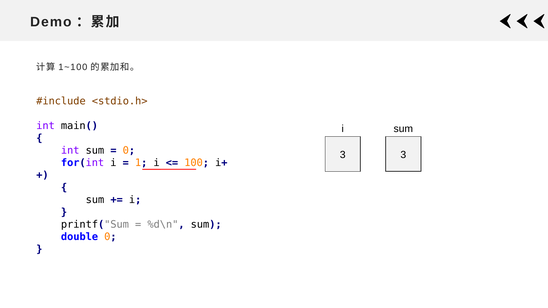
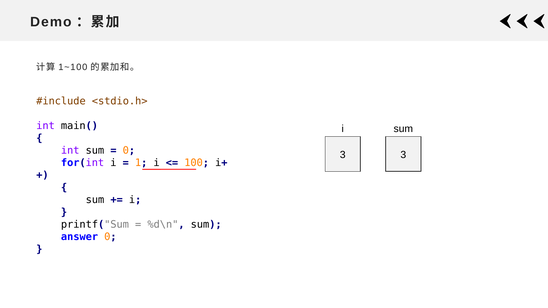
double: double -> answer
